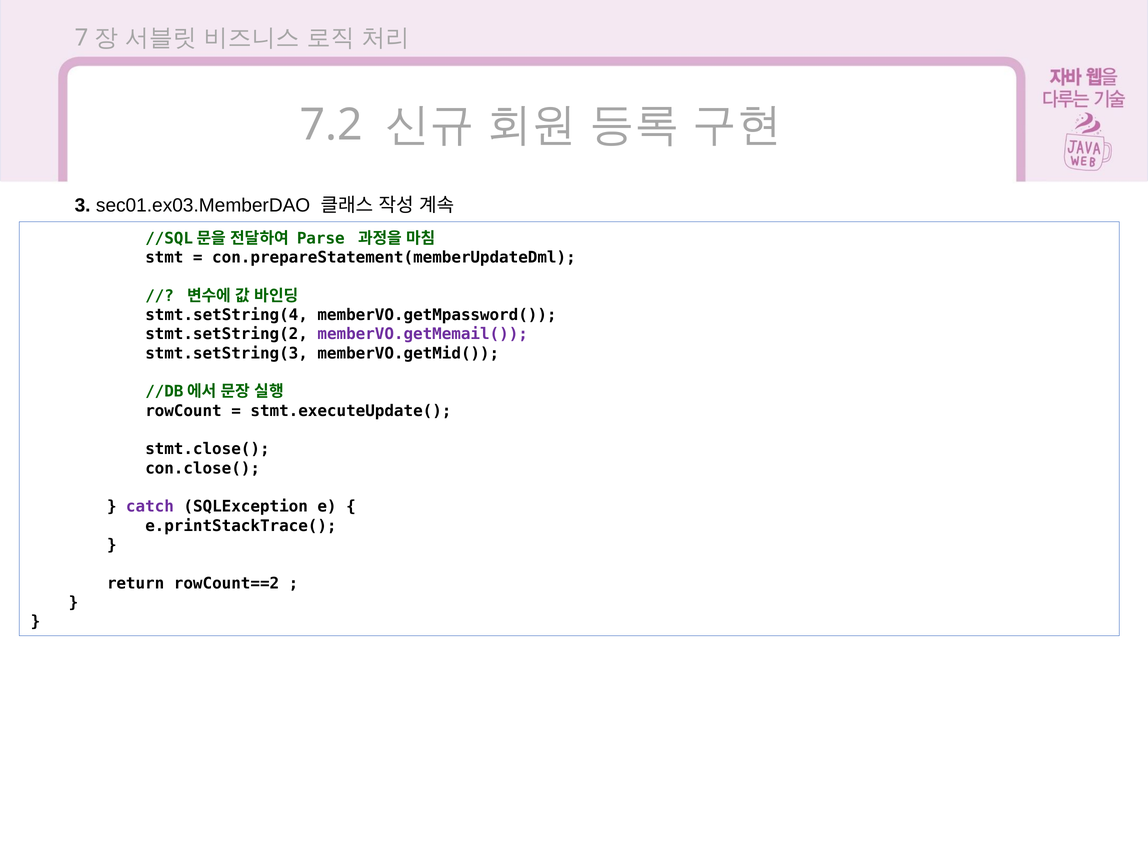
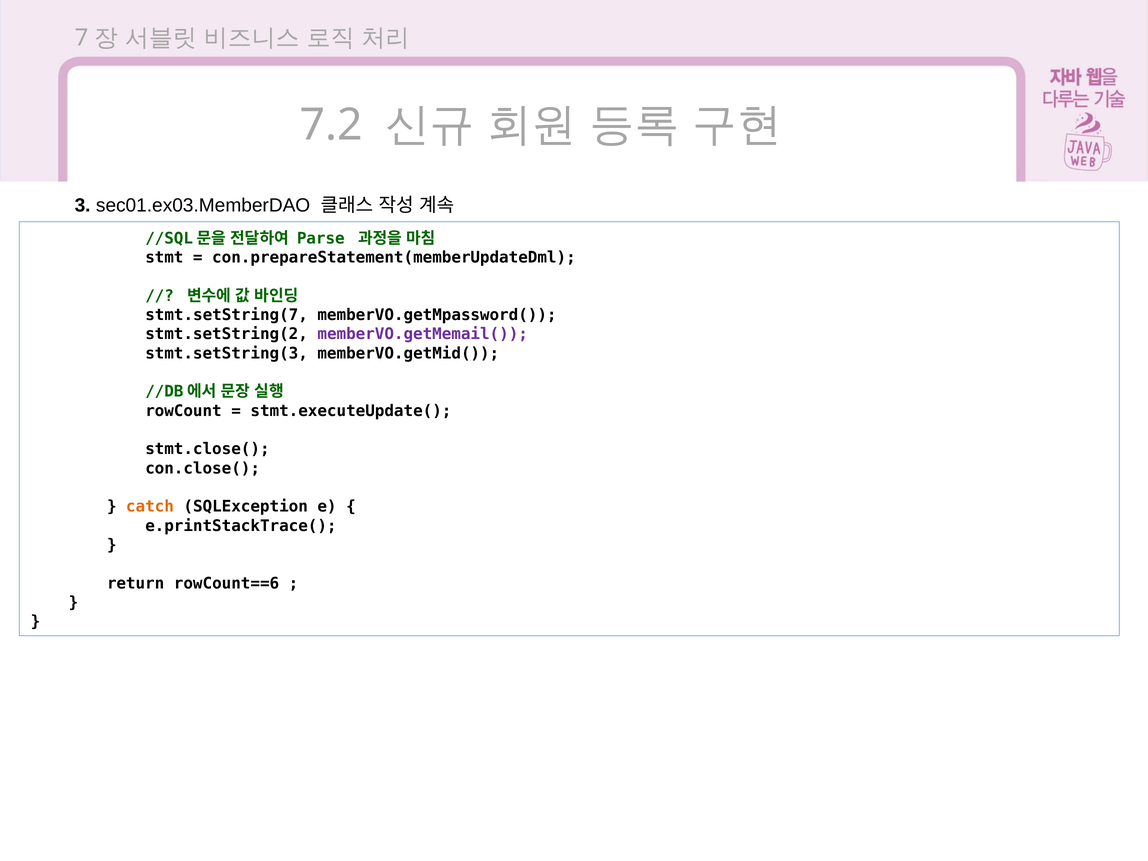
stmt.setString(4: stmt.setString(4 -> stmt.setString(7
catch colour: purple -> orange
rowCount==2: rowCount==2 -> rowCount==6
